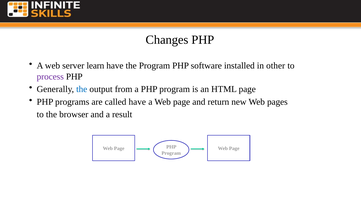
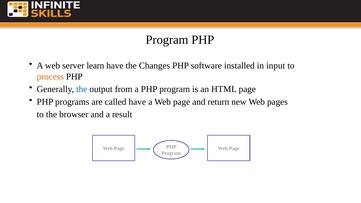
Changes at (167, 40): Changes -> Program
the Program: Program -> Changes
other: other -> input
process colour: purple -> orange
